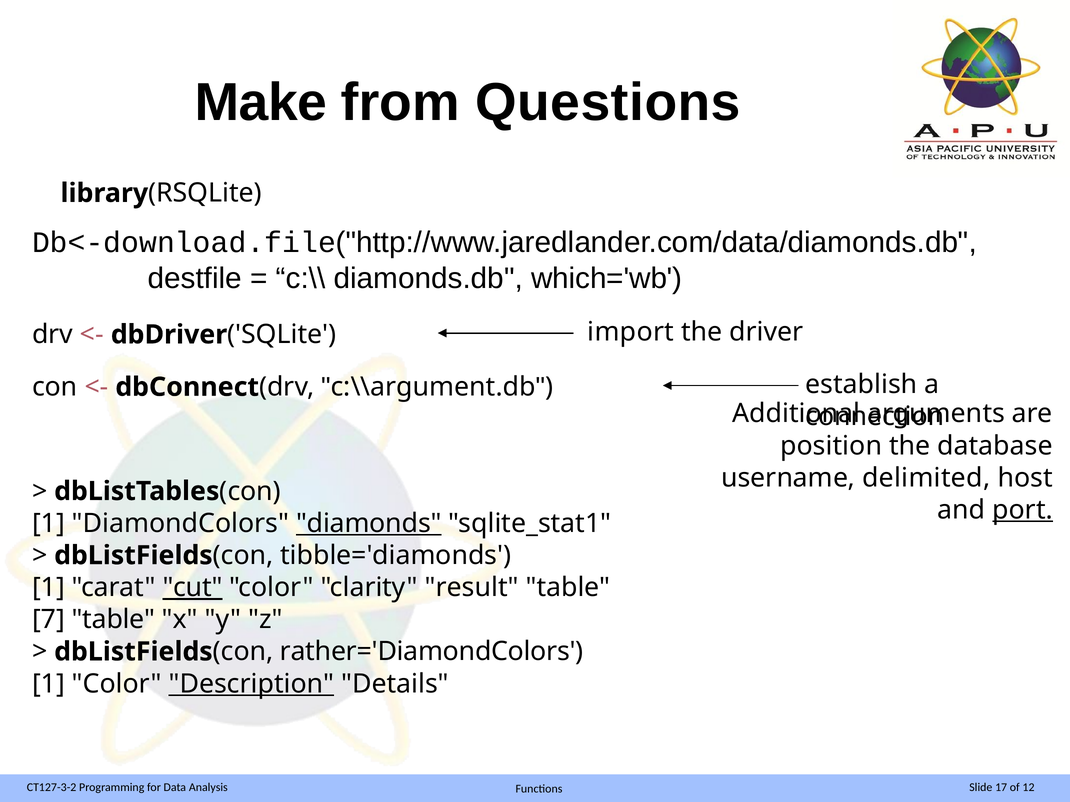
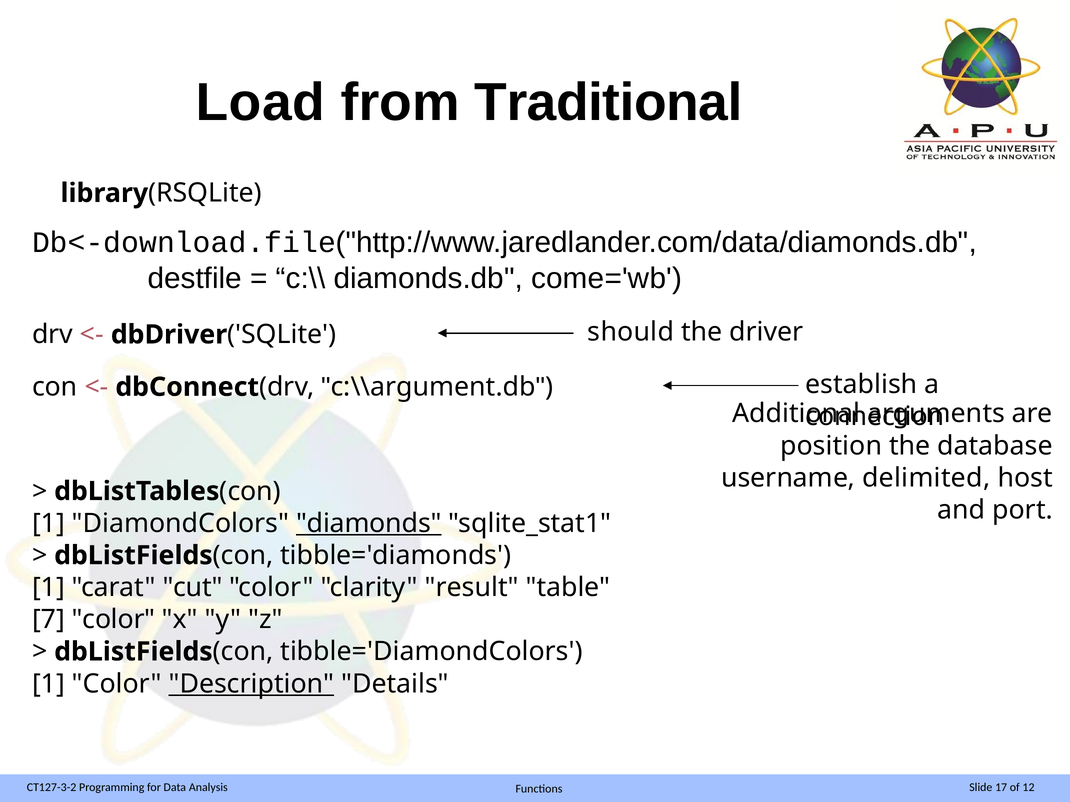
Make: Make -> Load
Questions: Questions -> Traditional
which='wb: which='wb -> come='wb
import: import -> should
port underline: present -> none
cut underline: present -> none
7 table: table -> color
rather='DiamondColors: rather='DiamondColors -> tibble='DiamondColors
